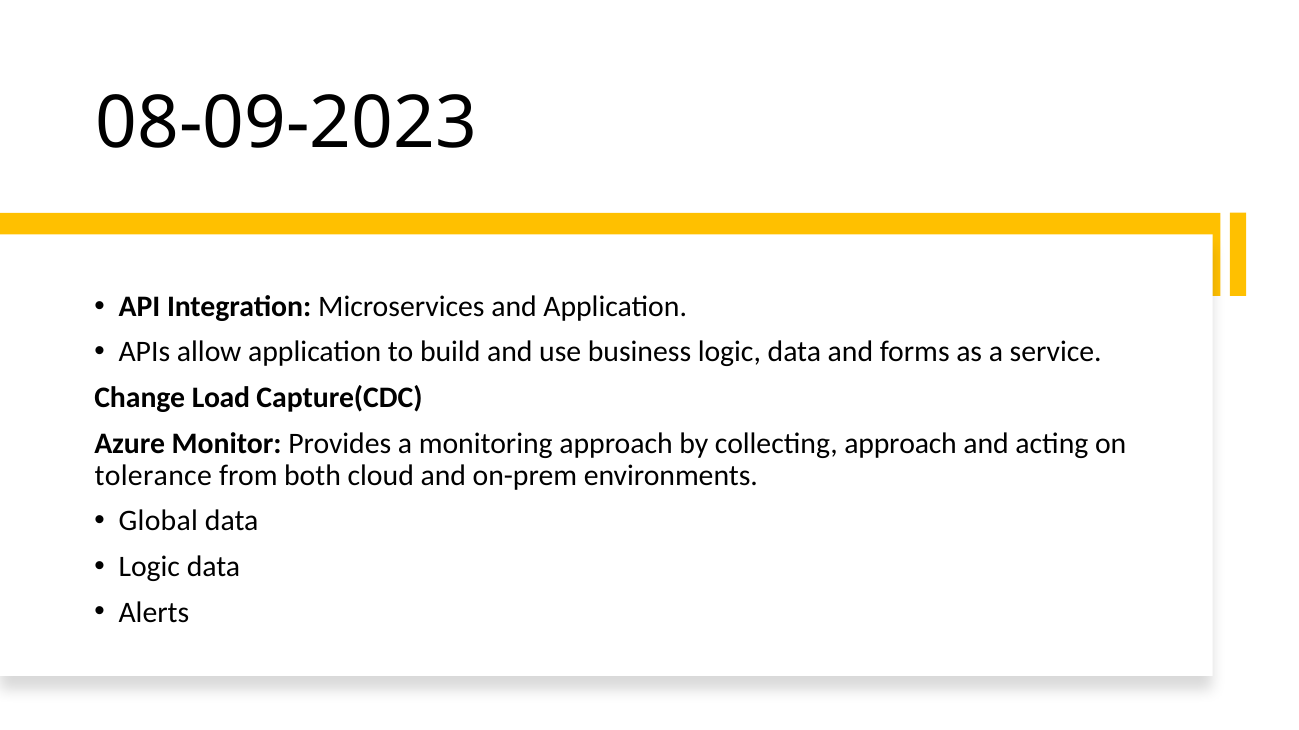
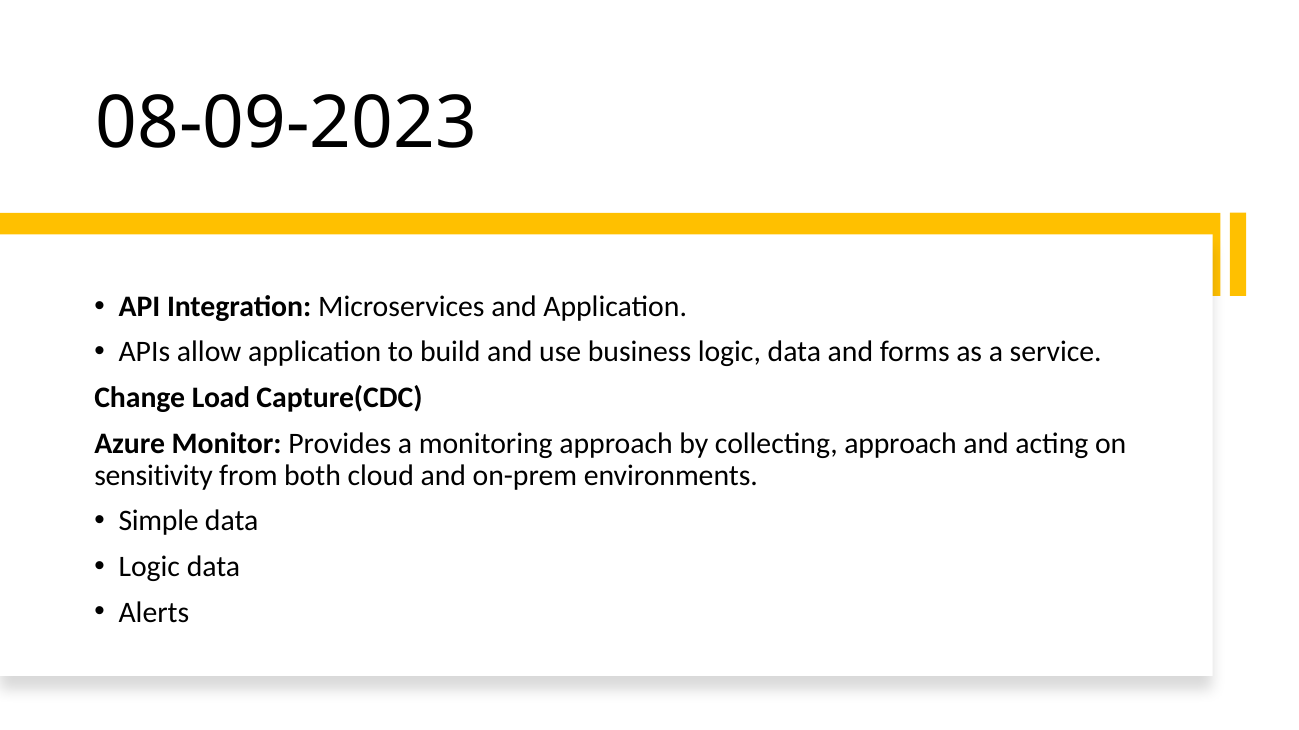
tolerance: tolerance -> sensitivity
Global: Global -> Simple
